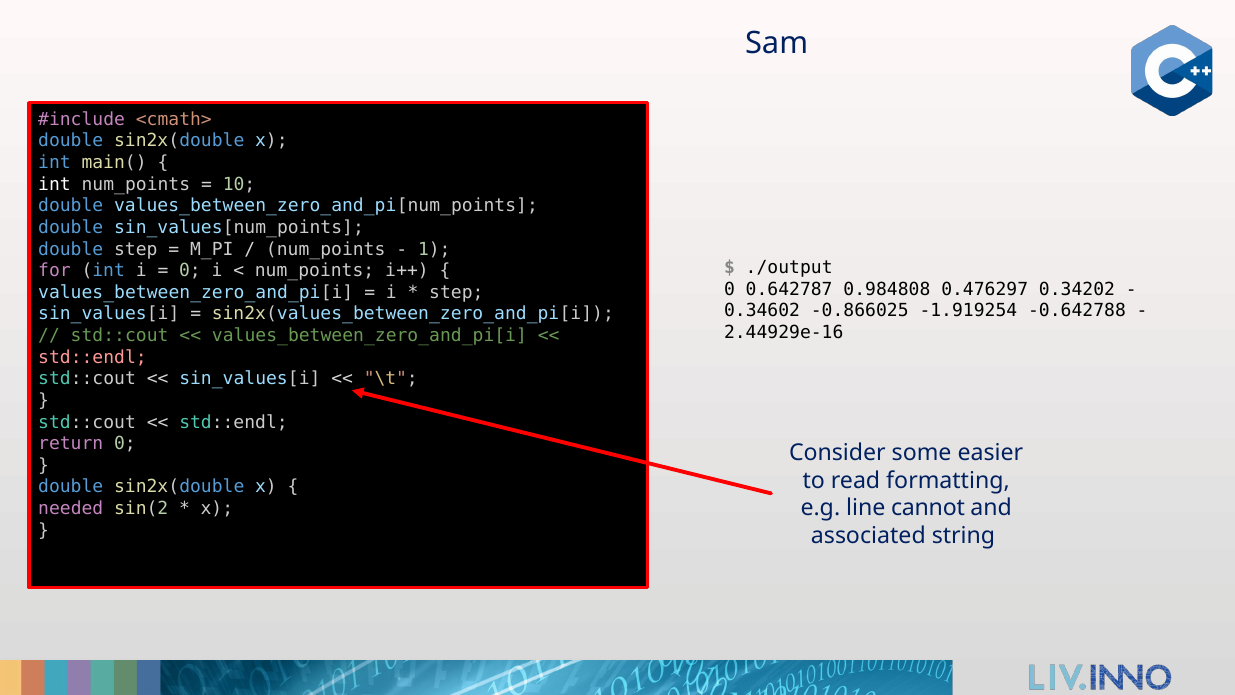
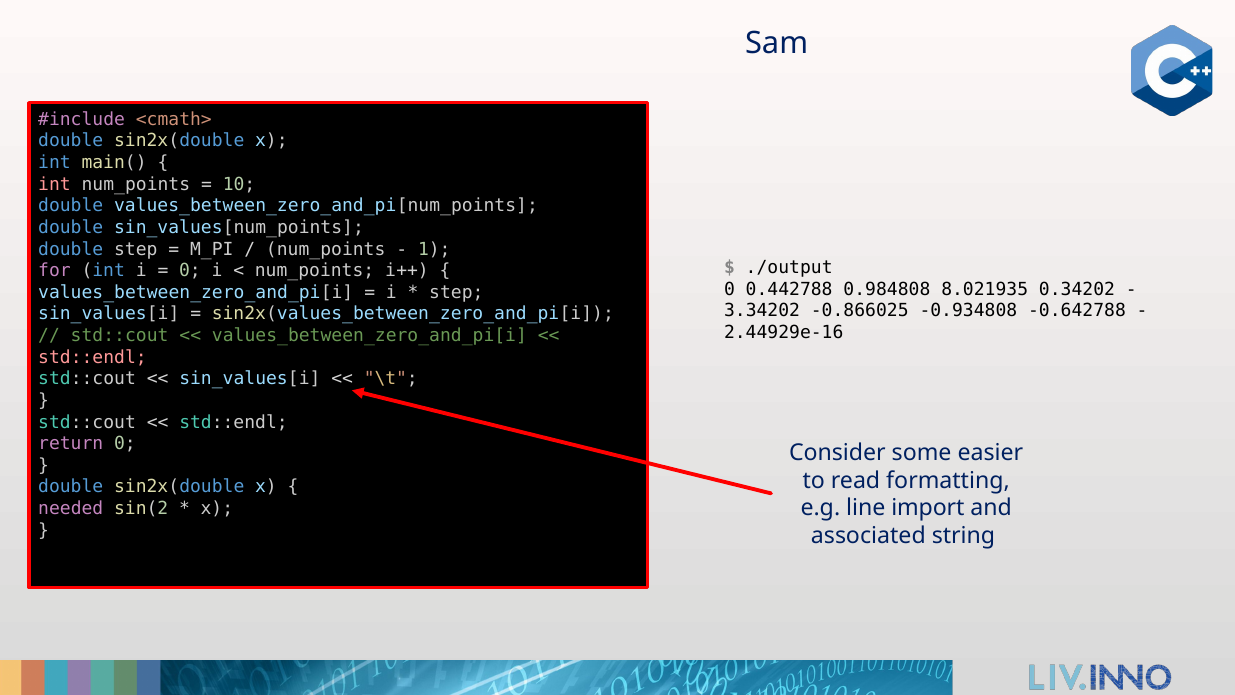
int at (54, 184) colour: white -> pink
0.642787: 0.642787 -> 0.442788
0.476297: 0.476297 -> 8.021935
0.34602: 0.34602 -> 3.34202
-1.919254: -1.919254 -> -0.934808
cannot: cannot -> import
